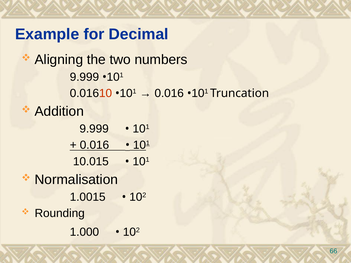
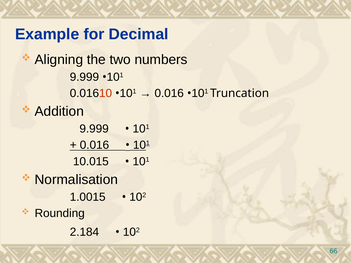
1.000: 1.000 -> 2.184
